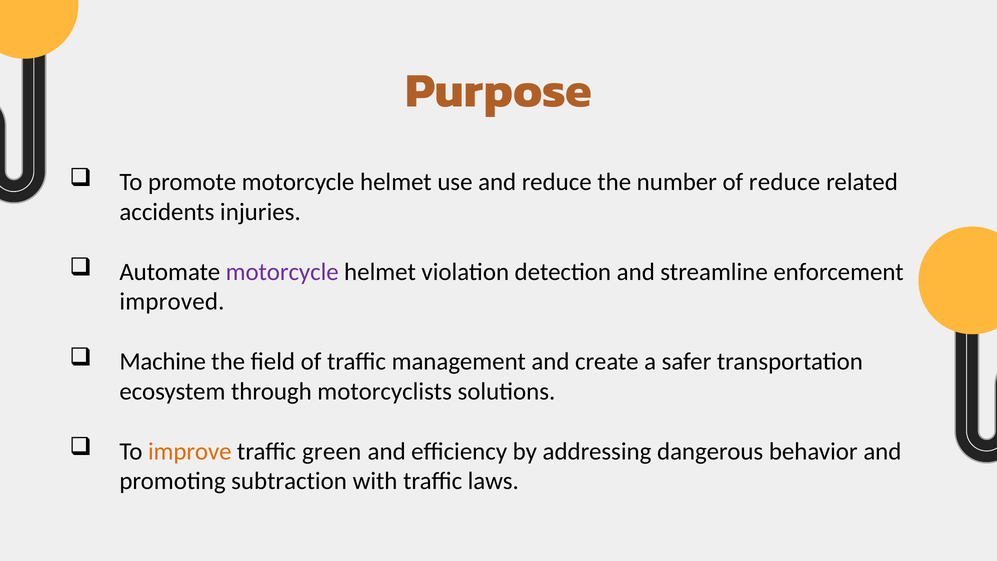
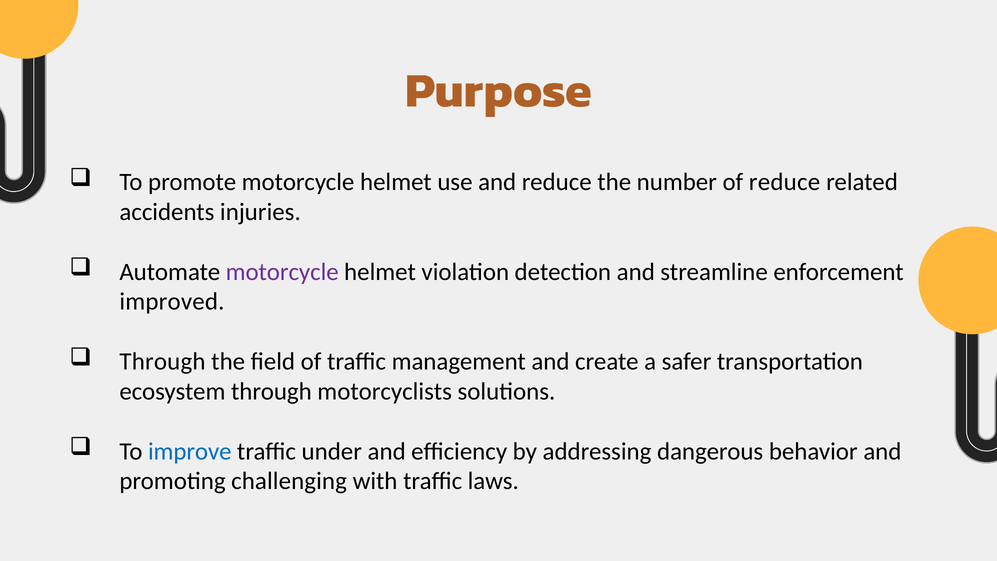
Machine at (163, 361): Machine -> Through
improve colour: orange -> blue
green: green -> under
subtraction: subtraction -> challenging
